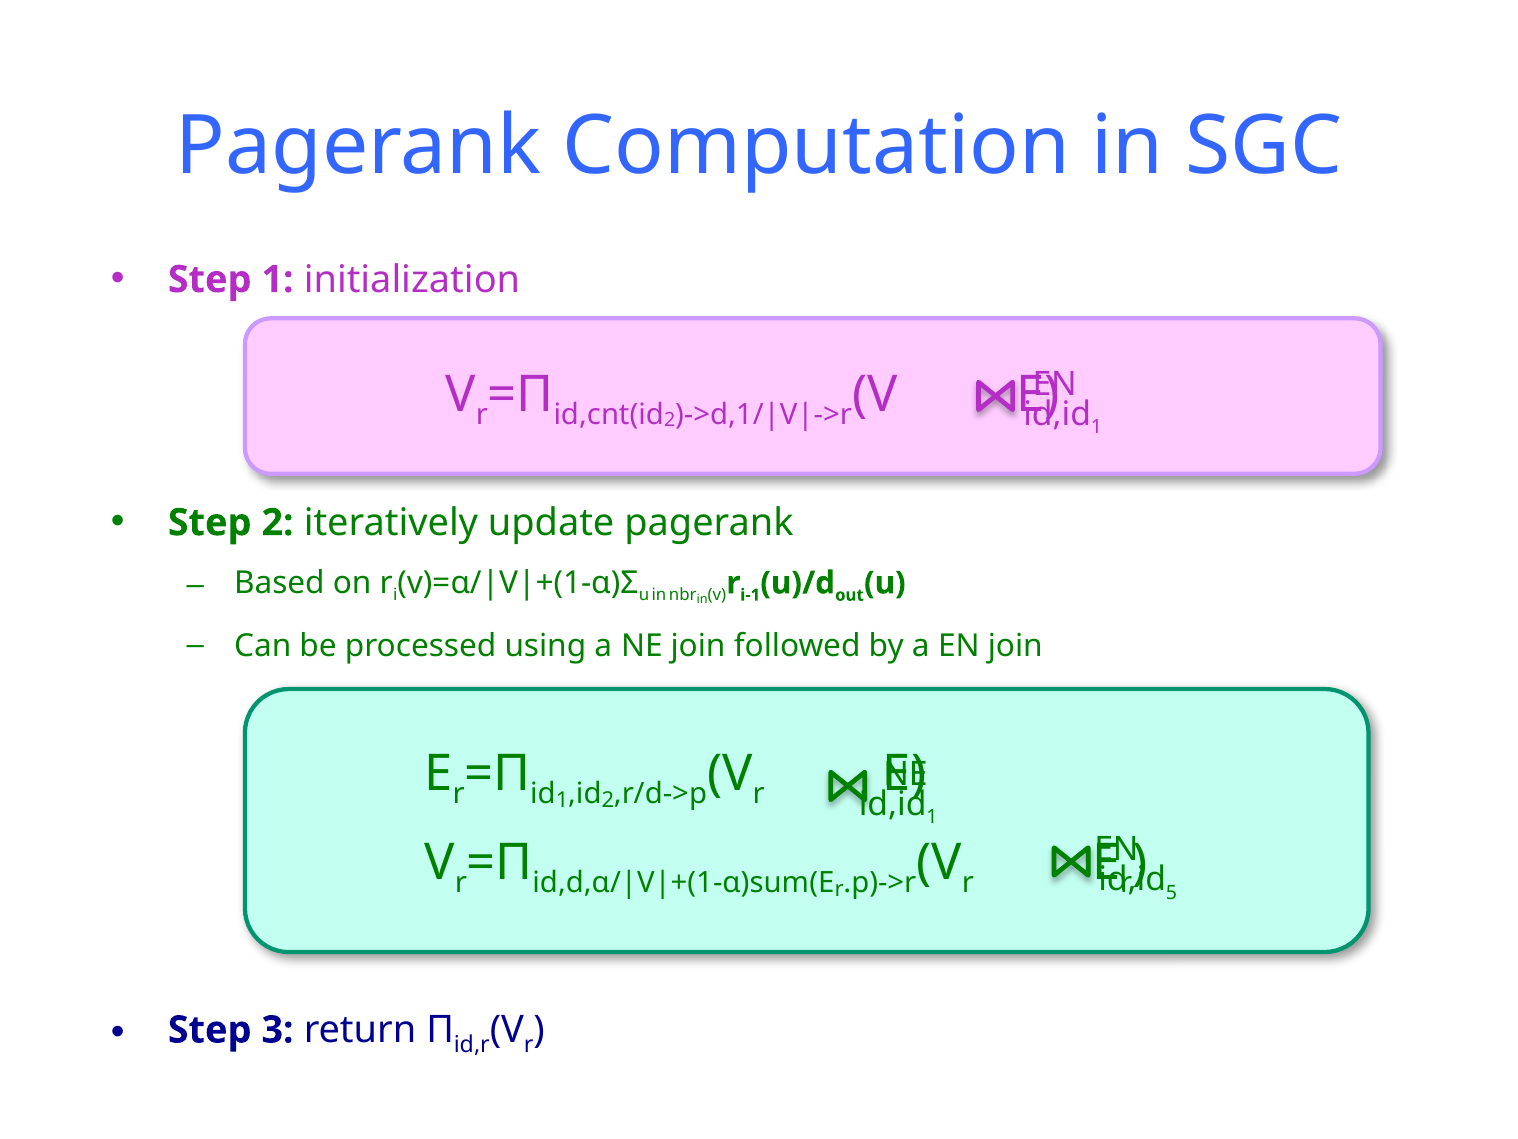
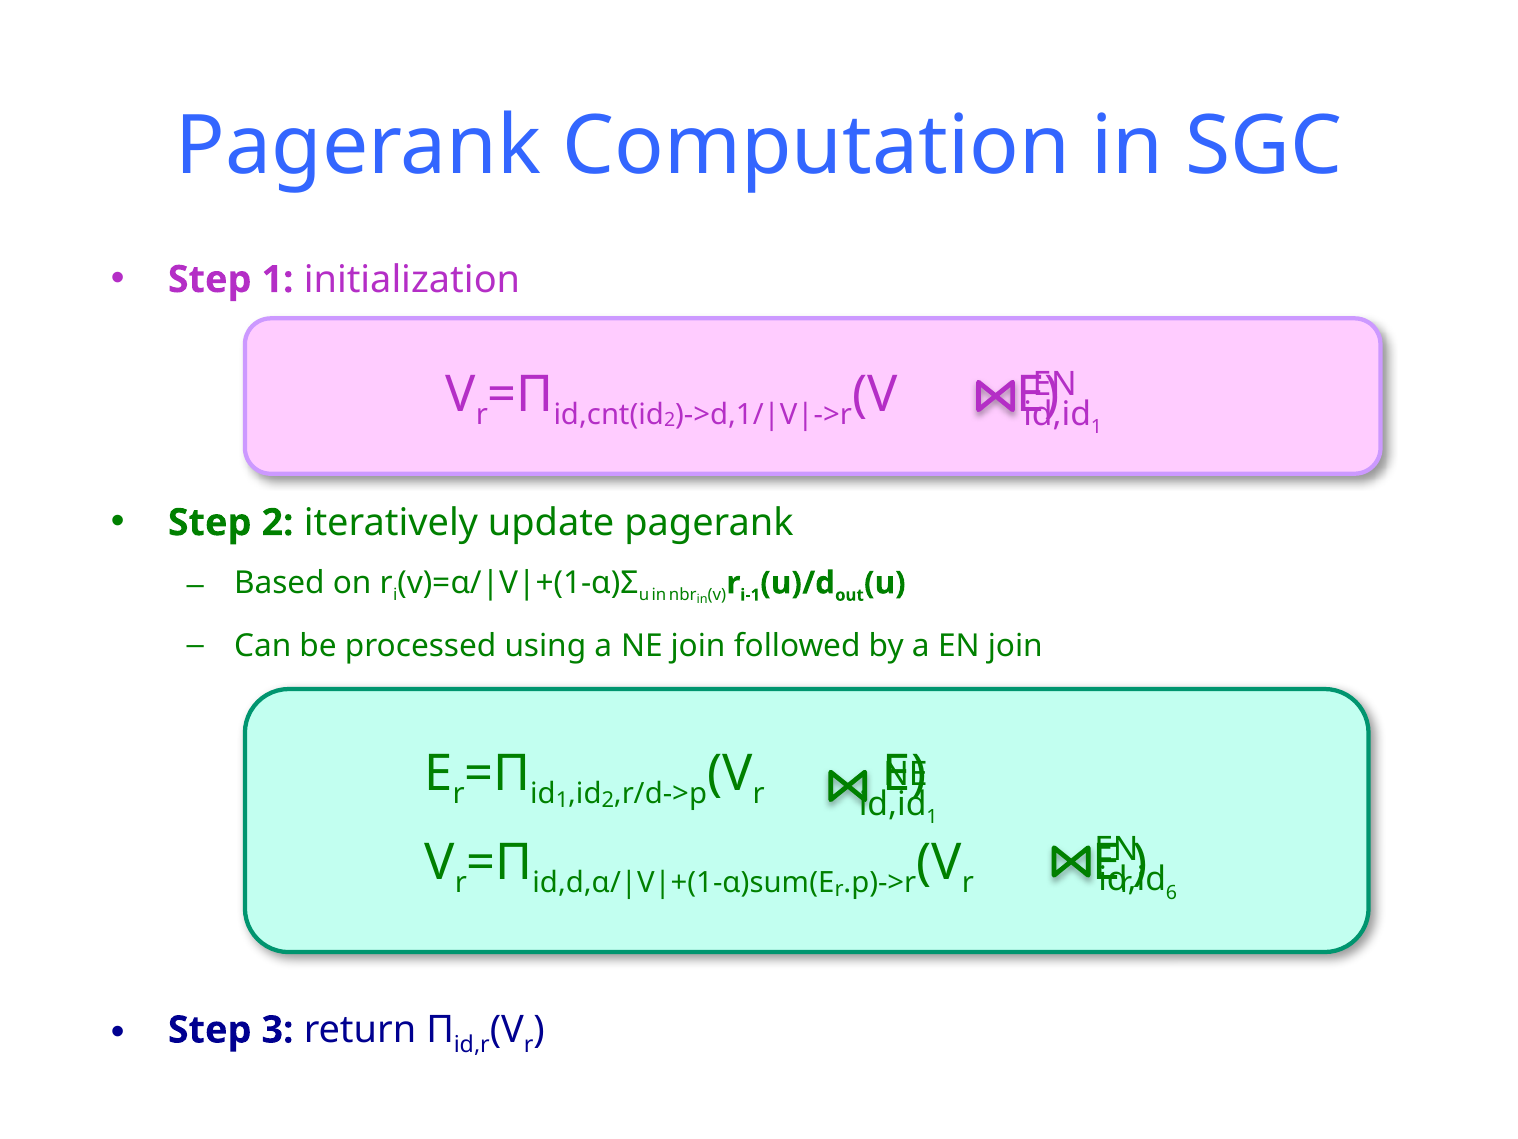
5: 5 -> 6
